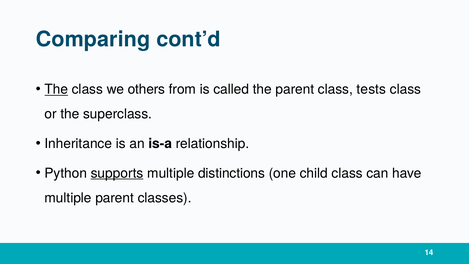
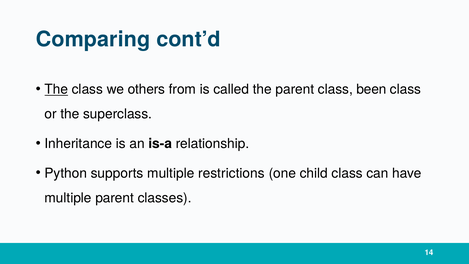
tests: tests -> been
supports underline: present -> none
distinctions: distinctions -> restrictions
